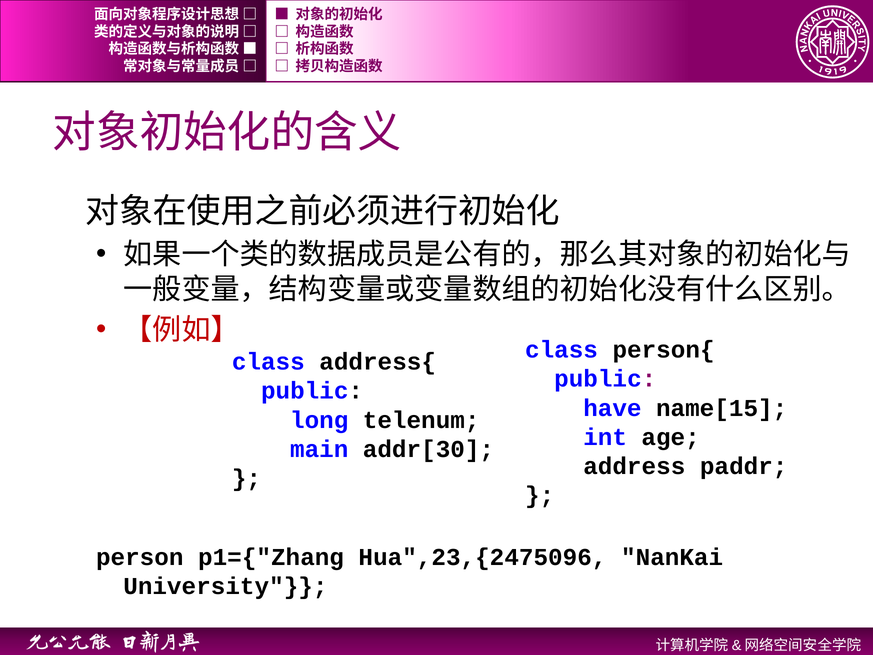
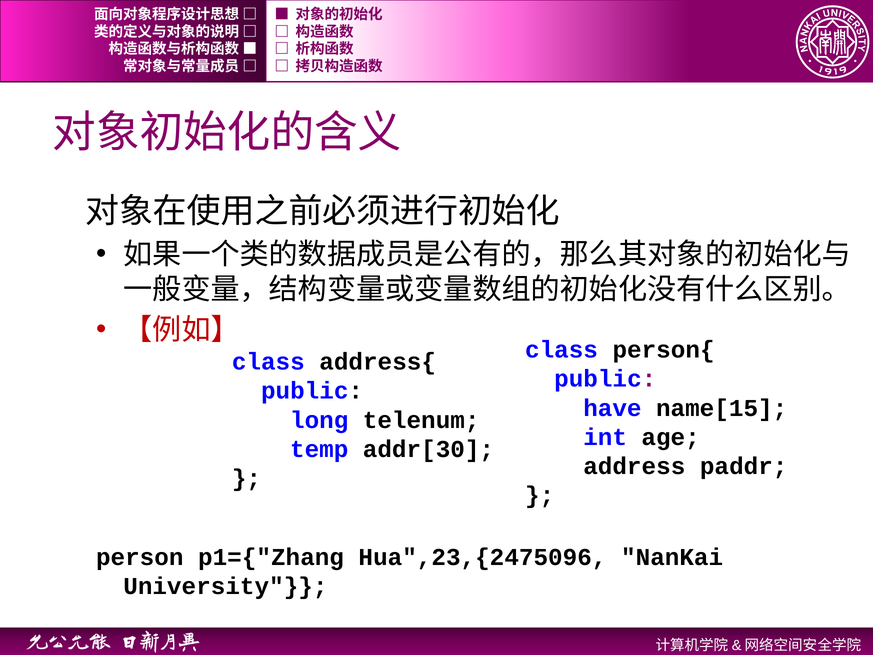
main: main -> temp
